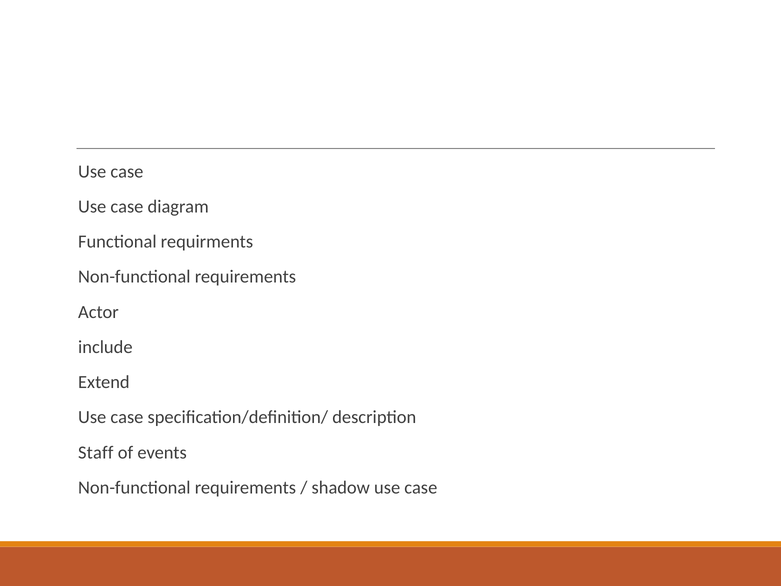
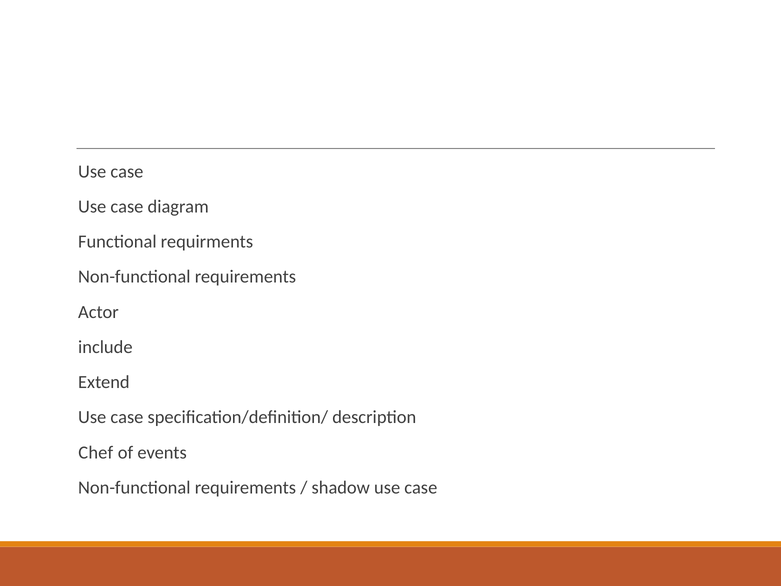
Staff: Staff -> Chef
